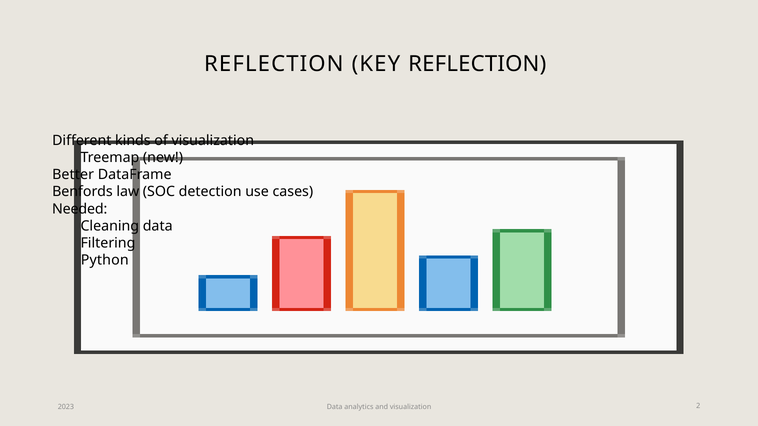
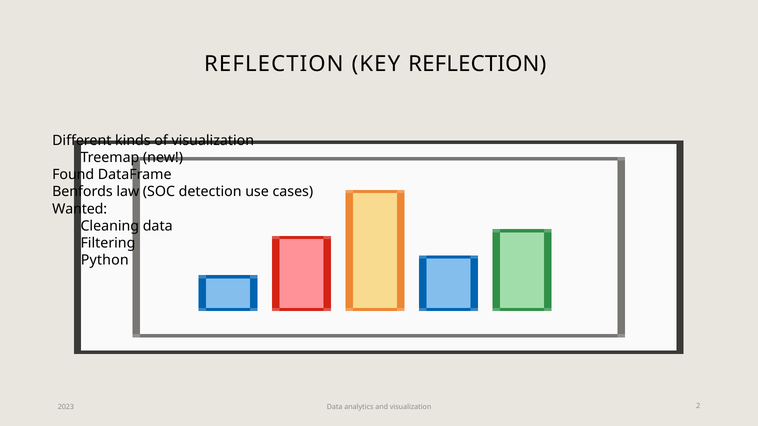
Better: Better -> Found
Needed: Needed -> Wanted
